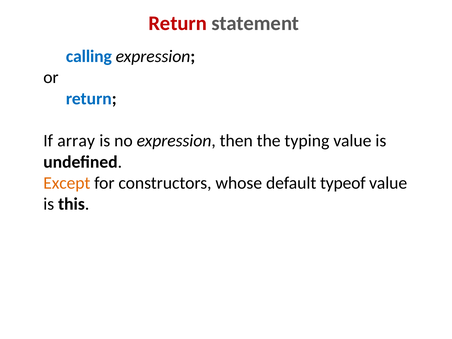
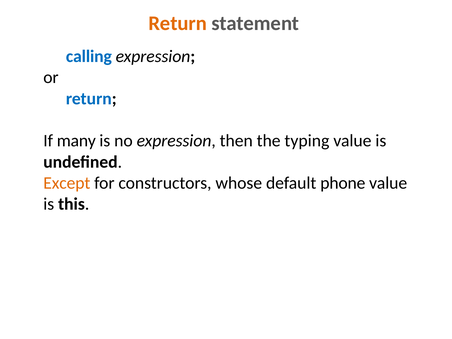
Return at (178, 23) colour: red -> orange
array: array -> many
typeof: typeof -> phone
